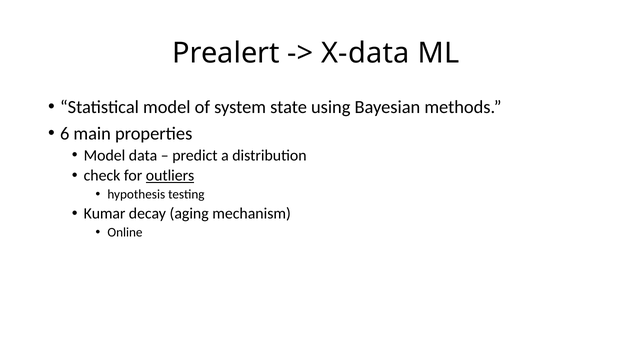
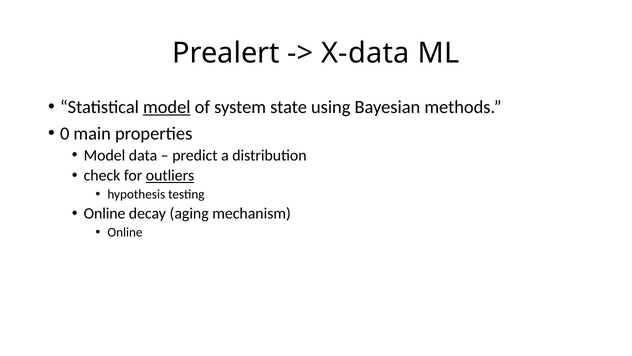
model at (167, 107) underline: none -> present
6: 6 -> 0
Kumar at (105, 213): Kumar -> Online
